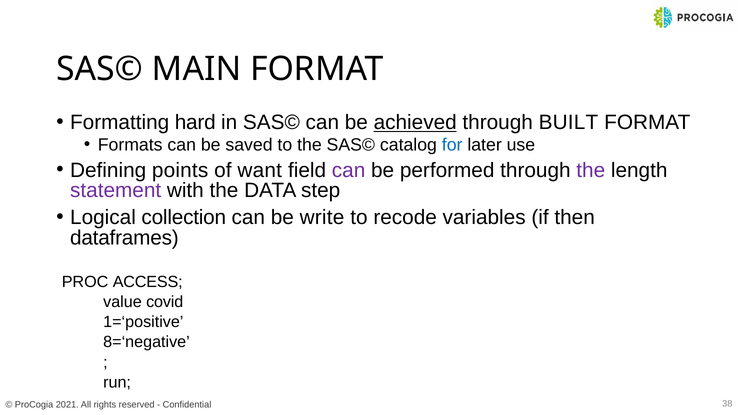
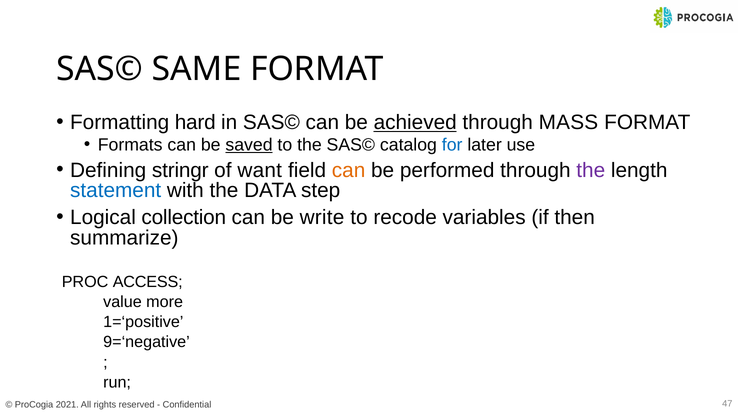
MAIN: MAIN -> SAME
BUILT: BUILT -> MASS
saved underline: none -> present
points: points -> stringr
can at (349, 170) colour: purple -> orange
statement colour: purple -> blue
dataframes: dataframes -> summarize
covid: covid -> more
8=‘negative: 8=‘negative -> 9=‘negative
38: 38 -> 47
